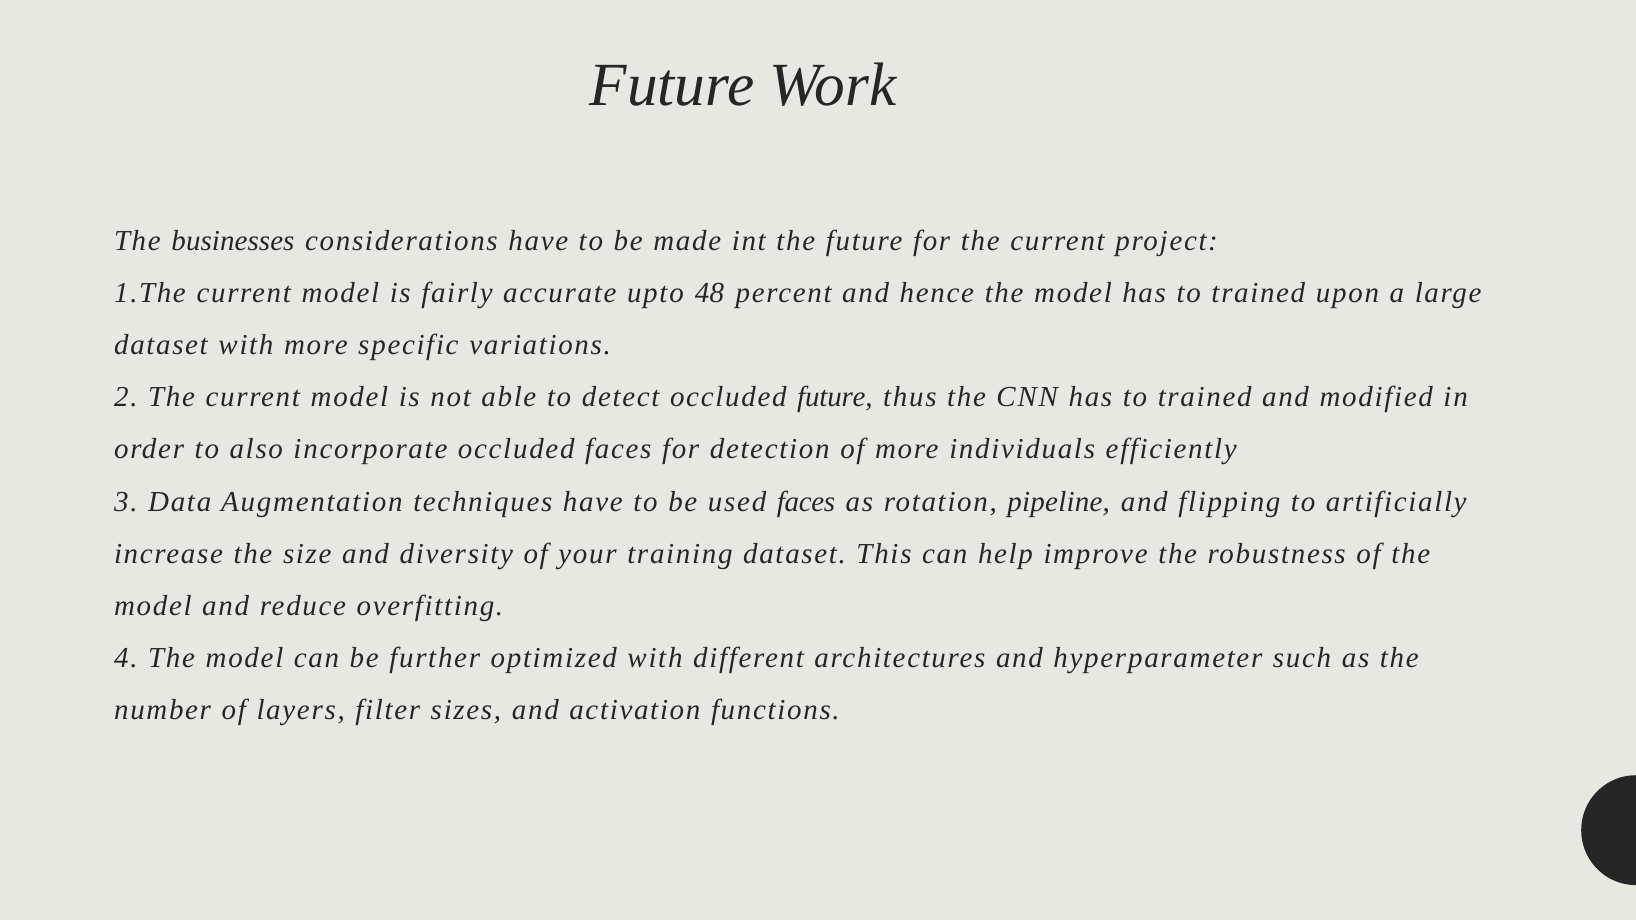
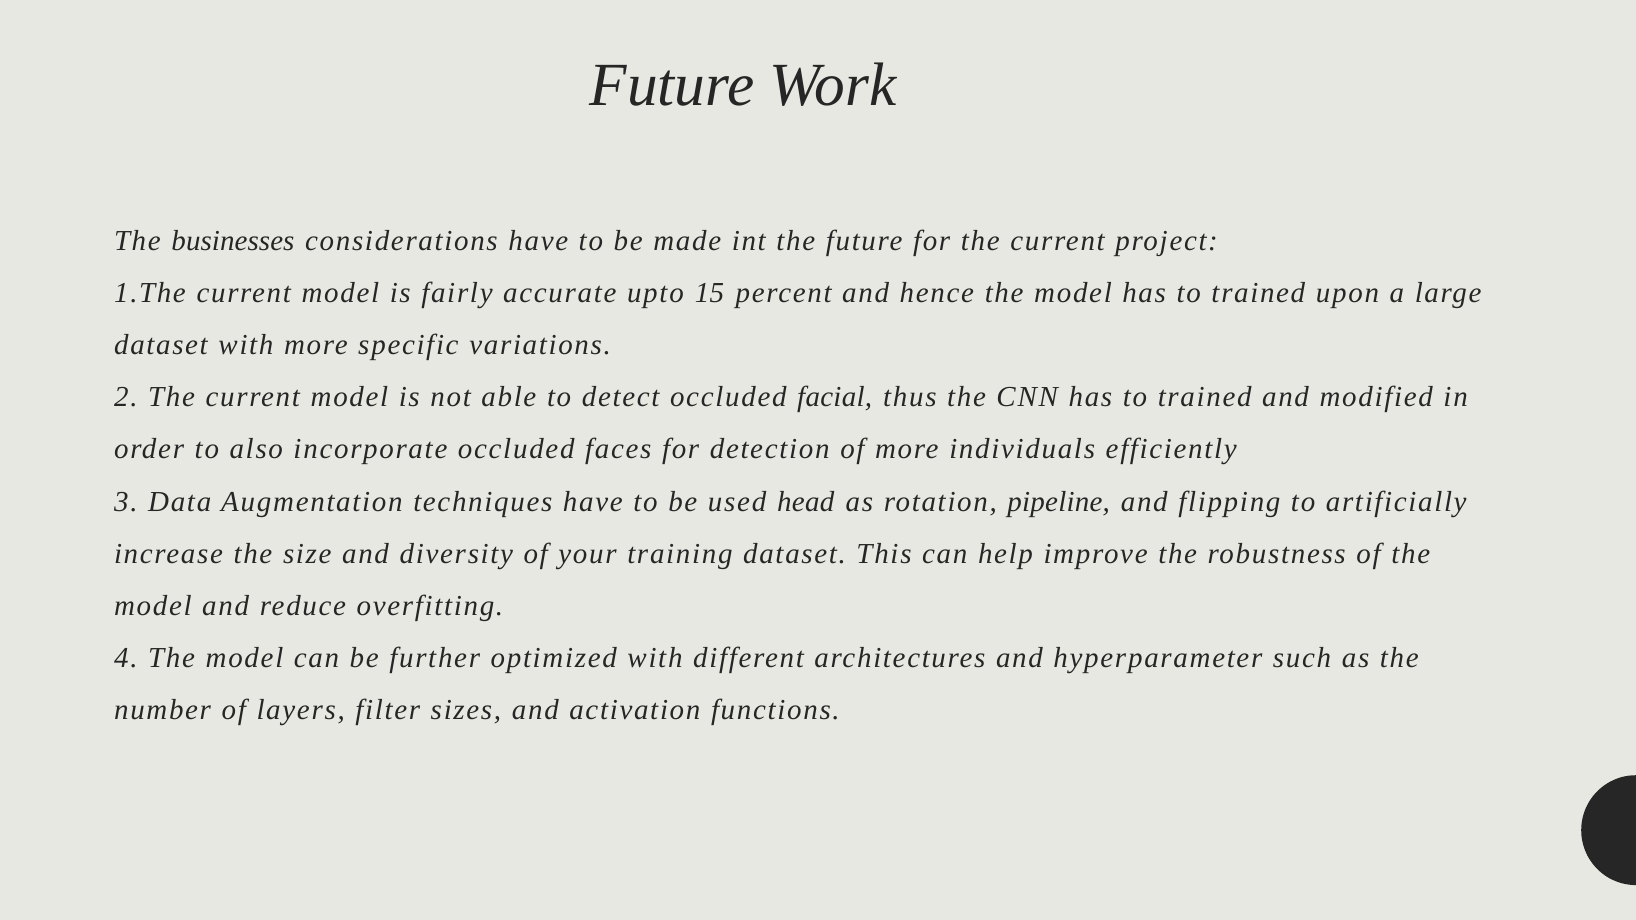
48: 48 -> 15
occluded future: future -> facial
used faces: faces -> head
